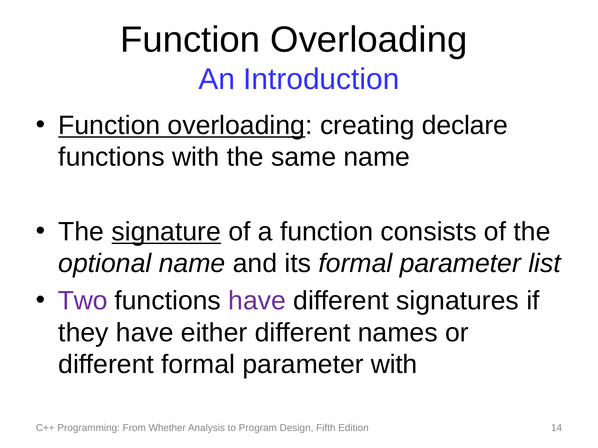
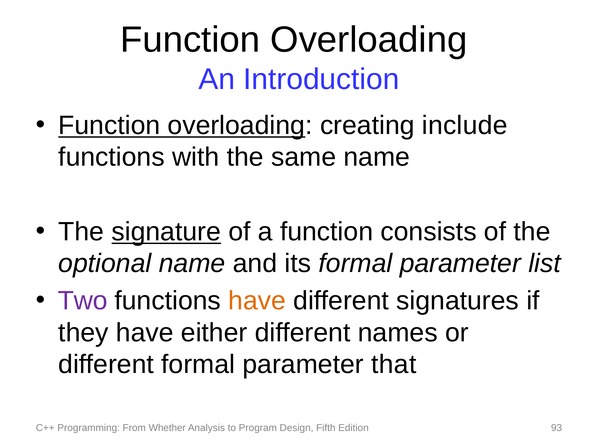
declare: declare -> include
have at (257, 301) colour: purple -> orange
parameter with: with -> that
14: 14 -> 93
